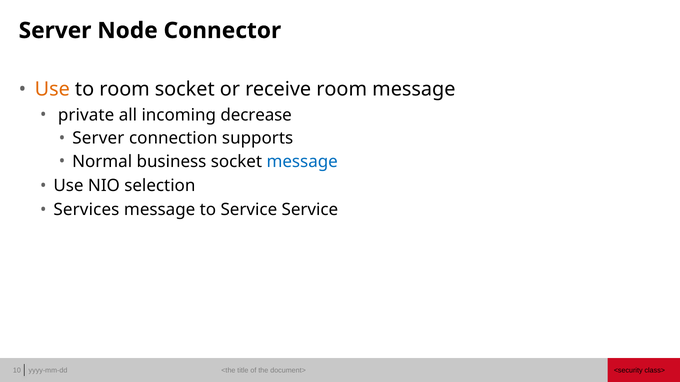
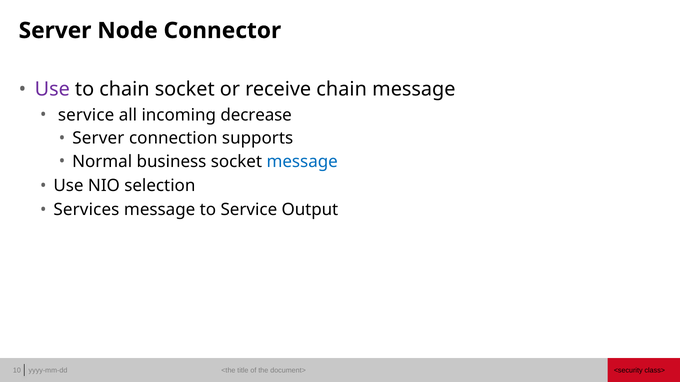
Use at (52, 90) colour: orange -> purple
to room: room -> chain
receive room: room -> chain
private at (86, 115): private -> service
Service Service: Service -> Output
